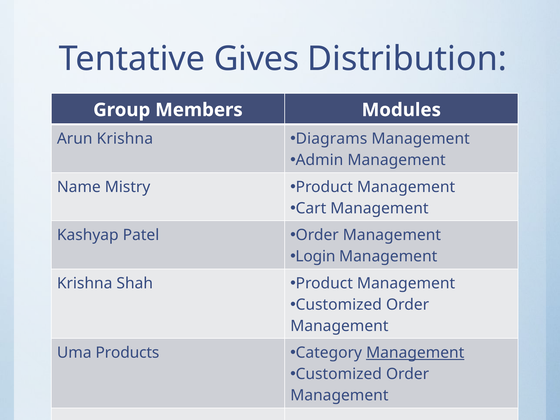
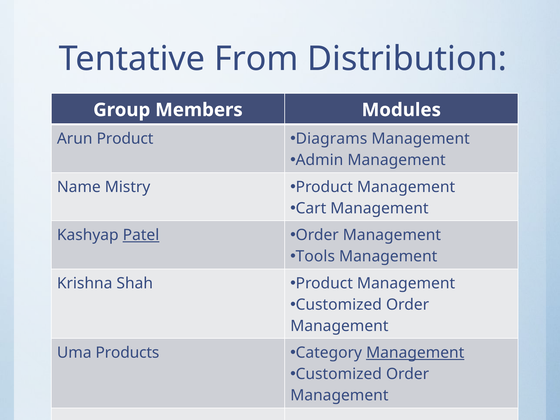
Gives: Gives -> From
Arun Krishna: Krishna -> Product
Patel underline: none -> present
Login: Login -> Tools
